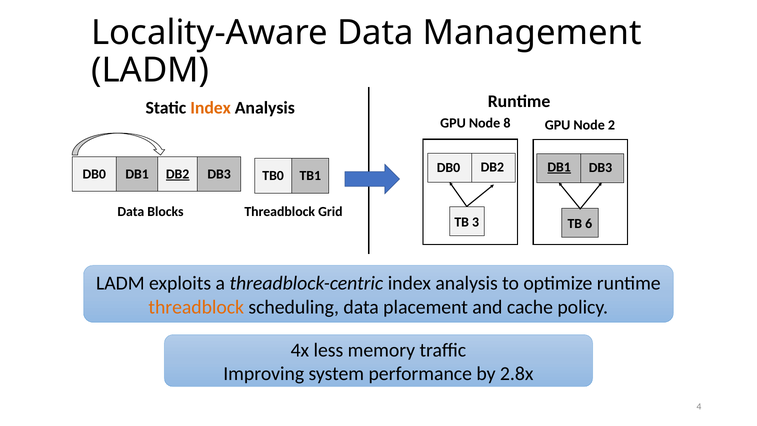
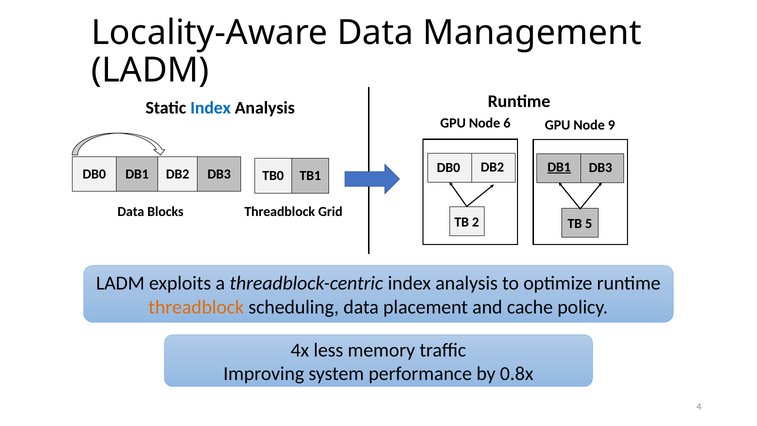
Index at (211, 108) colour: orange -> blue
8: 8 -> 6
2: 2 -> 9
DB2 at (178, 174) underline: present -> none
3: 3 -> 2
6: 6 -> 5
2.8x: 2.8x -> 0.8x
